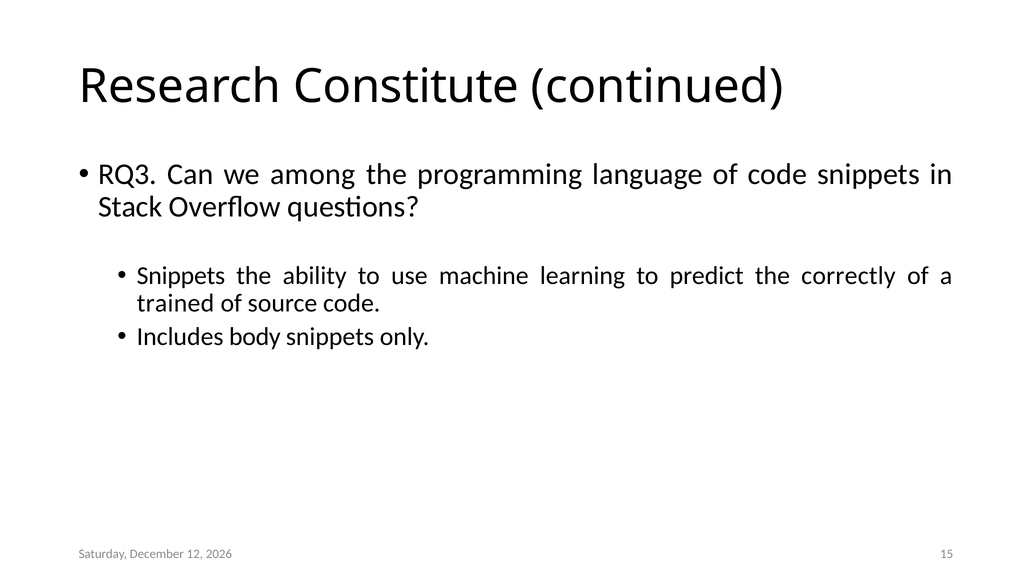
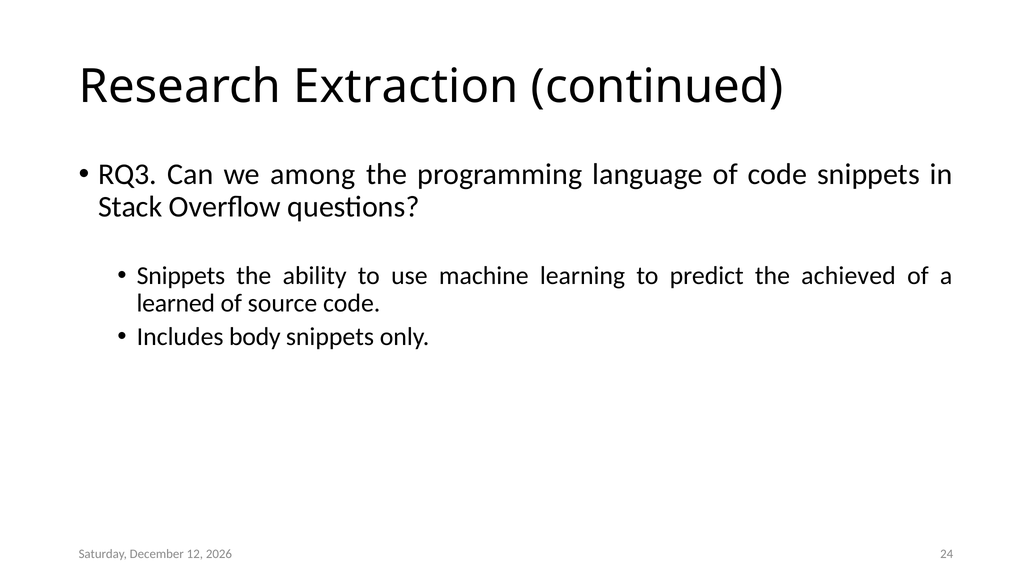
Constitute: Constitute -> Extraction
correctly: correctly -> achieved
trained: trained -> learned
15: 15 -> 24
